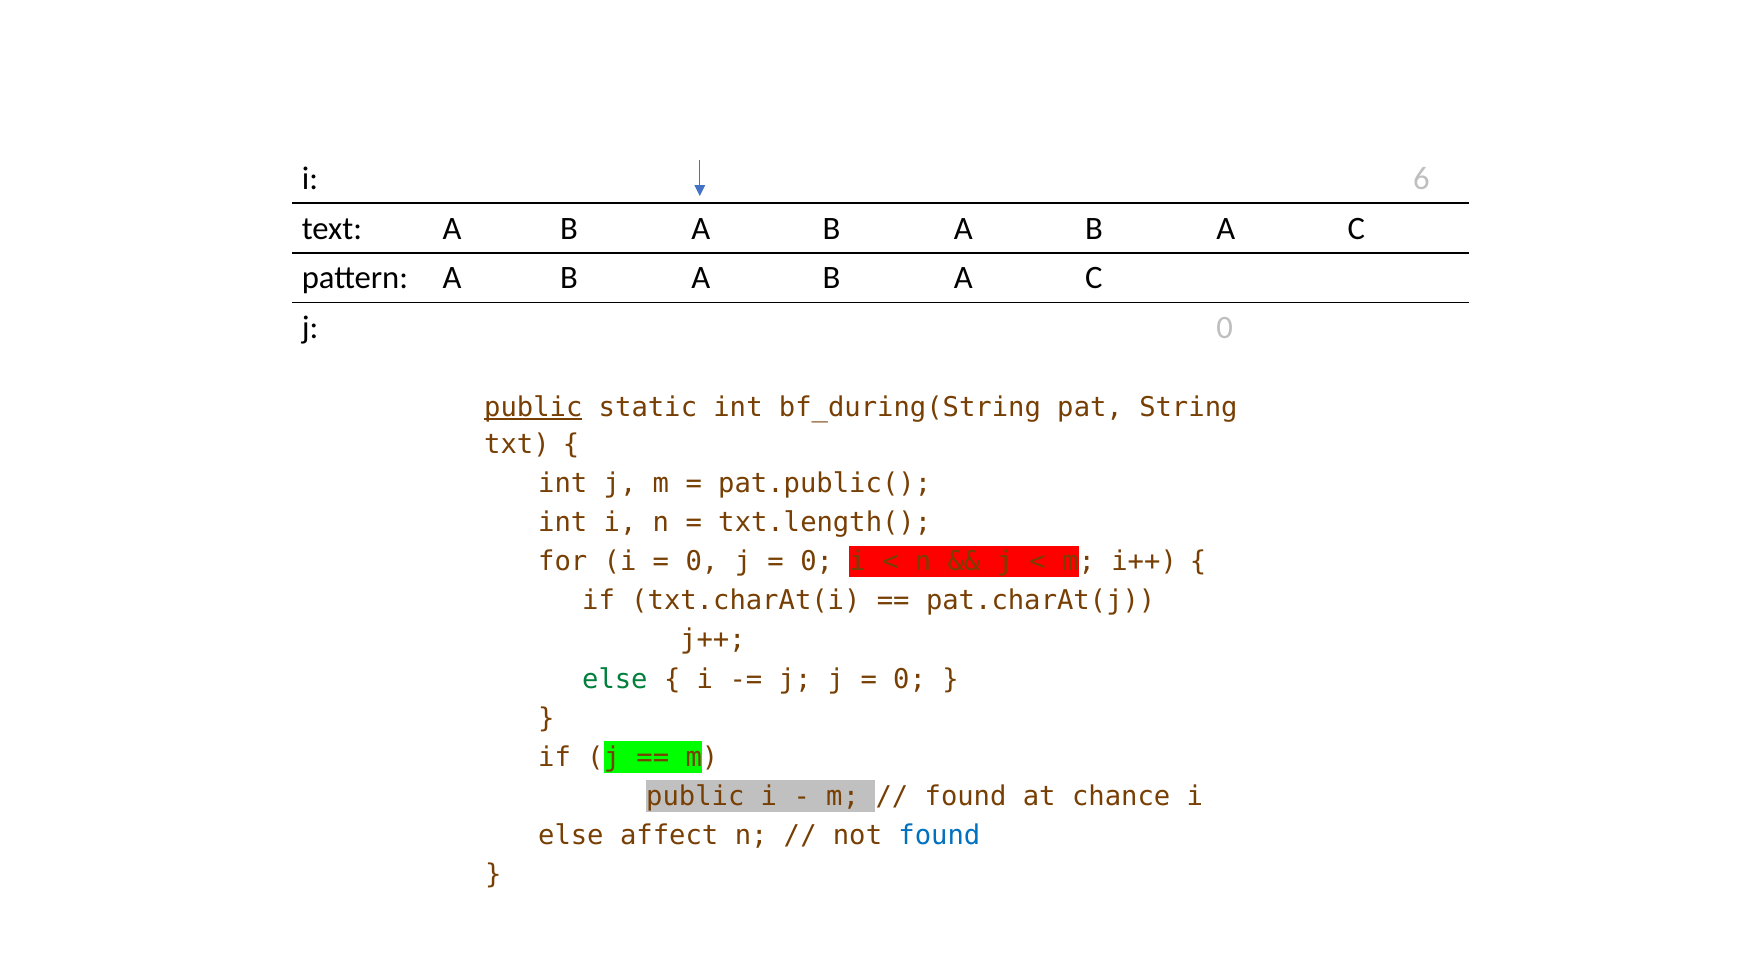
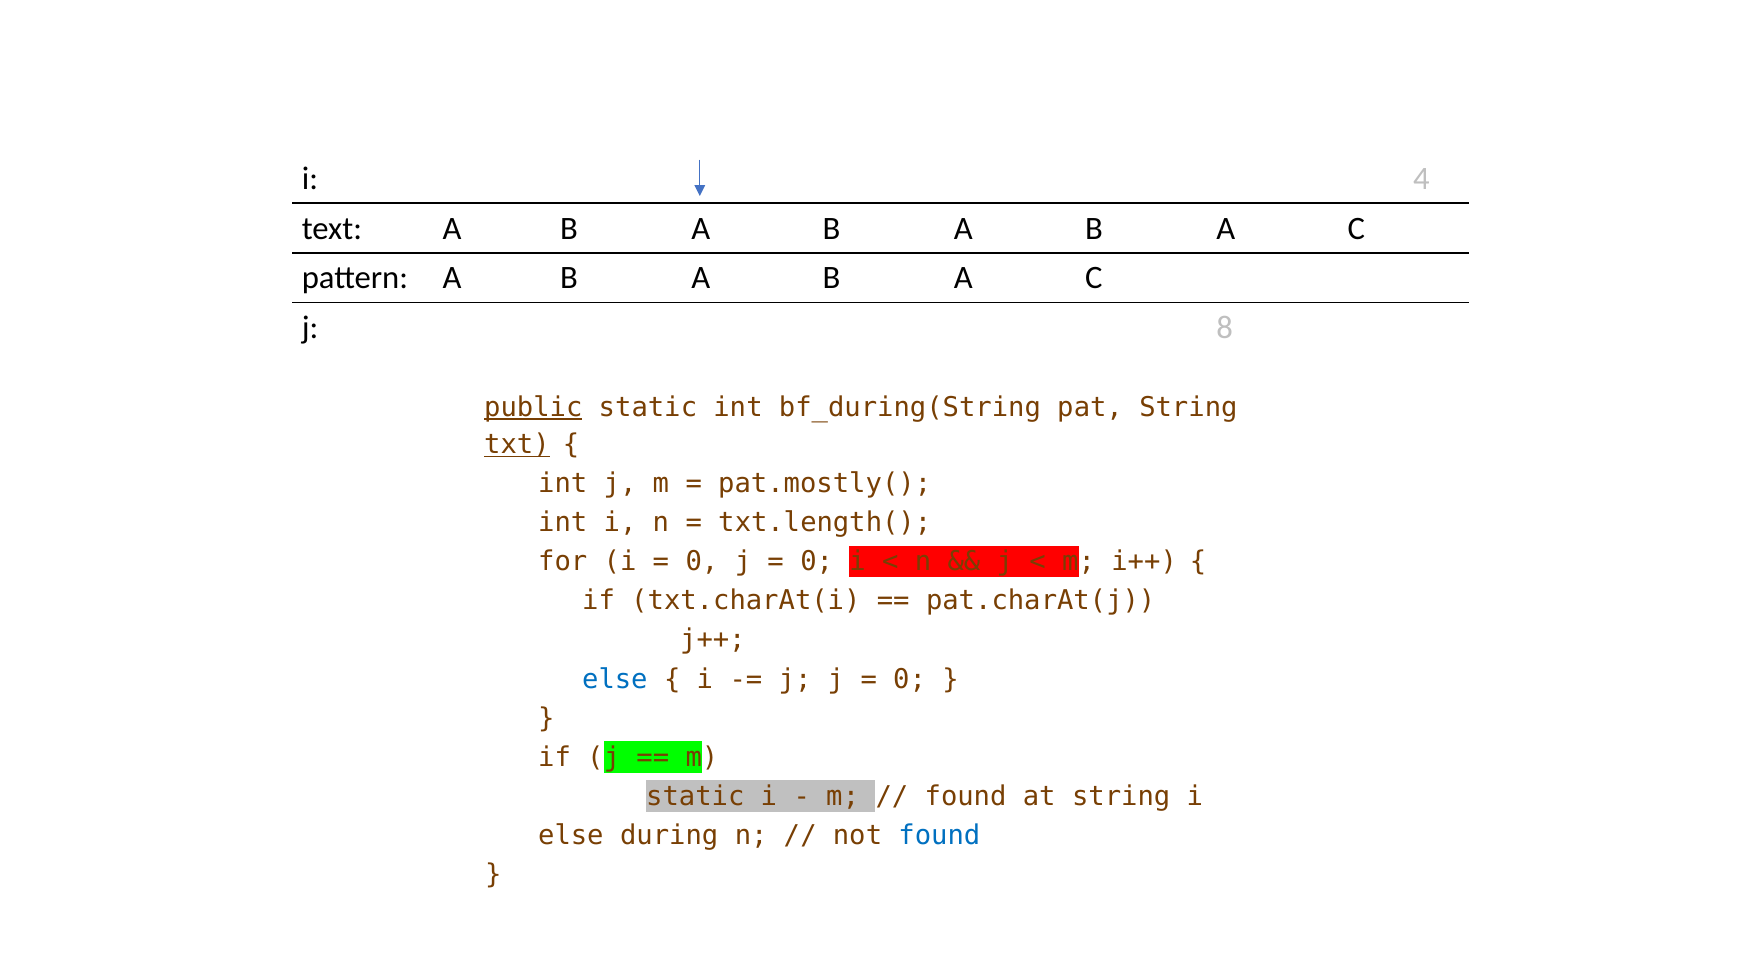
6: 6 -> 4
j 0: 0 -> 8
txt underline: none -> present
pat.public(: pat.public( -> pat.mostly(
else at (615, 679) colour: green -> blue
public at (695, 796): public -> static
at chance: chance -> string
affect: affect -> during
